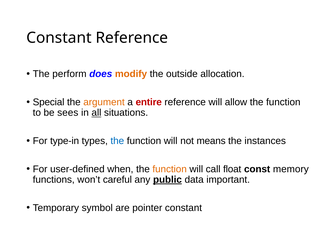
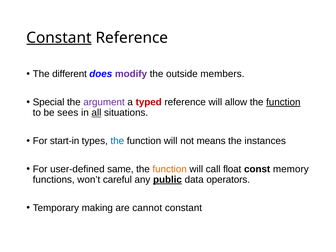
Constant at (59, 38) underline: none -> present
perform: perform -> different
modify colour: orange -> purple
allocation: allocation -> members
argument colour: orange -> purple
entire: entire -> typed
function at (283, 102) underline: none -> present
type-in: type-in -> start-in
when: when -> same
important: important -> operators
symbol: symbol -> making
pointer: pointer -> cannot
